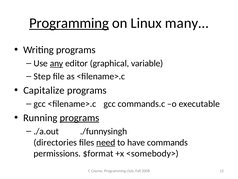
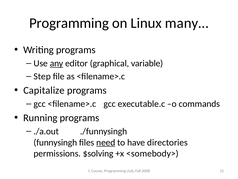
Programming at (69, 23) underline: present -> none
commands.c: commands.c -> executable.c
executable: executable -> commands
programs at (79, 117) underline: present -> none
directories: directories -> funnysingh
commands: commands -> directories
$format: $format -> $solving
